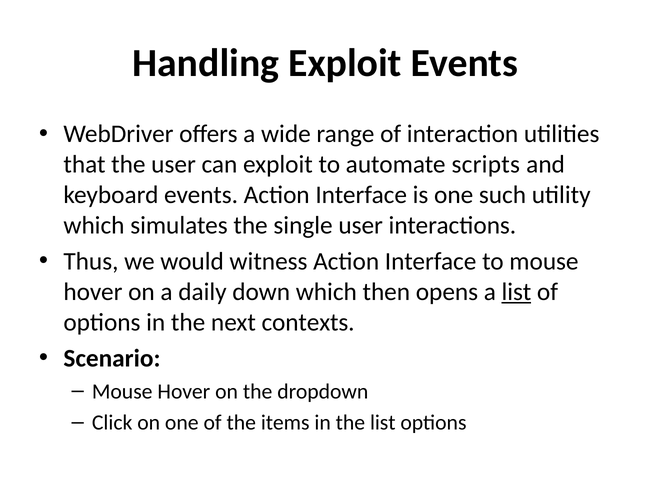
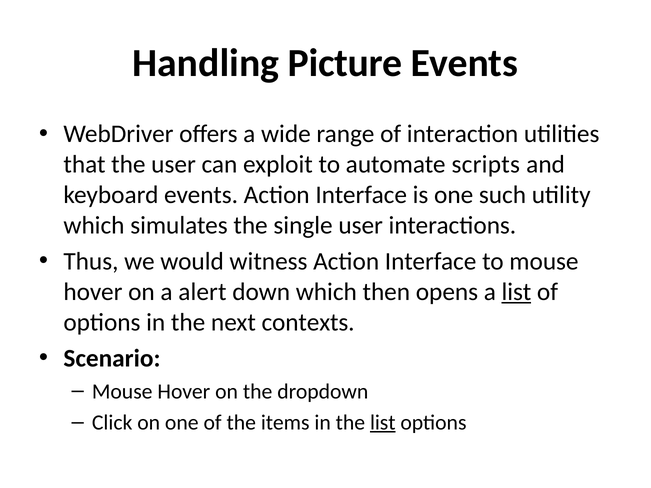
Handling Exploit: Exploit -> Picture
daily: daily -> alert
list at (383, 423) underline: none -> present
